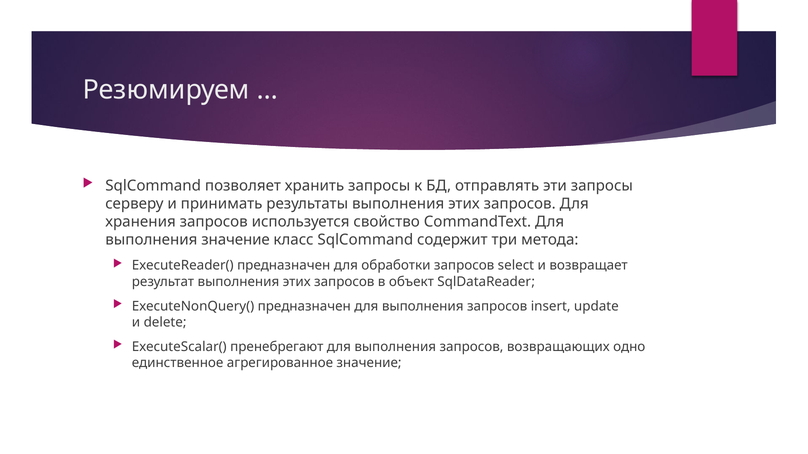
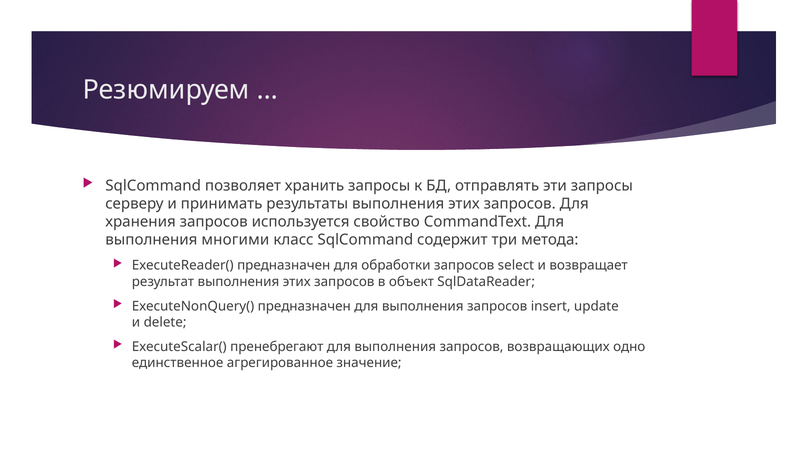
выполнения значение: значение -> многими
